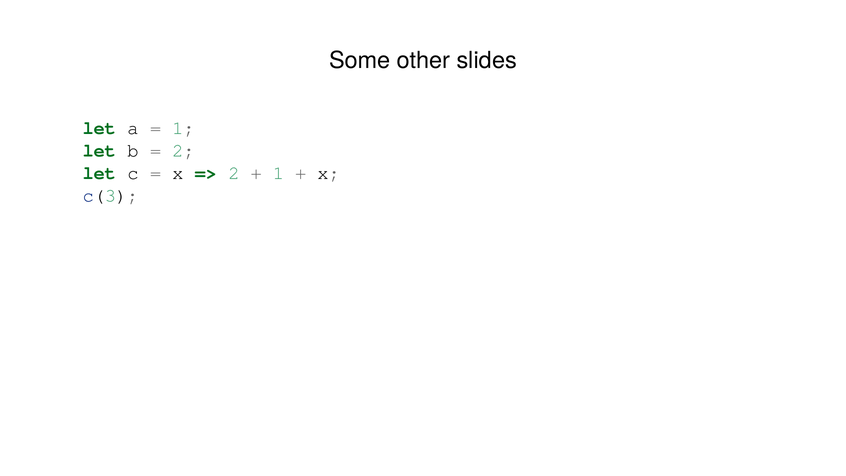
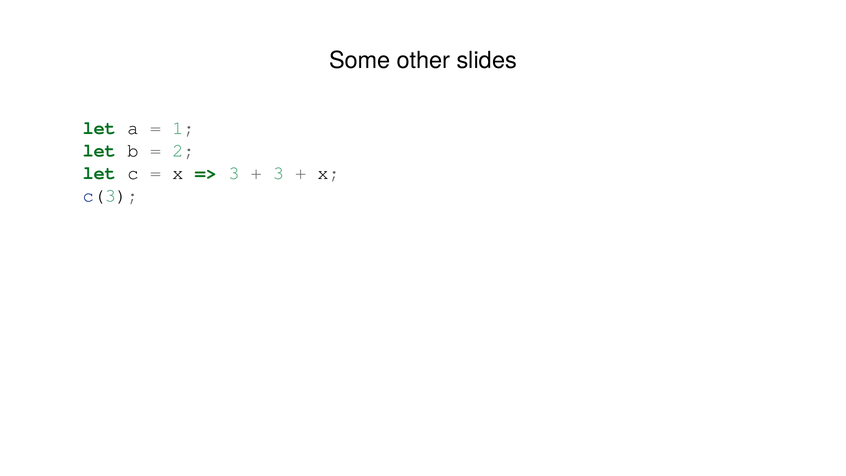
2 at (234, 173): 2 -> 3
1 at (278, 173): 1 -> 3
